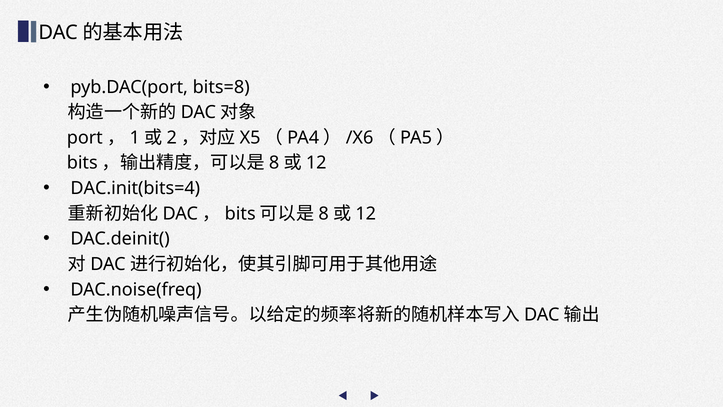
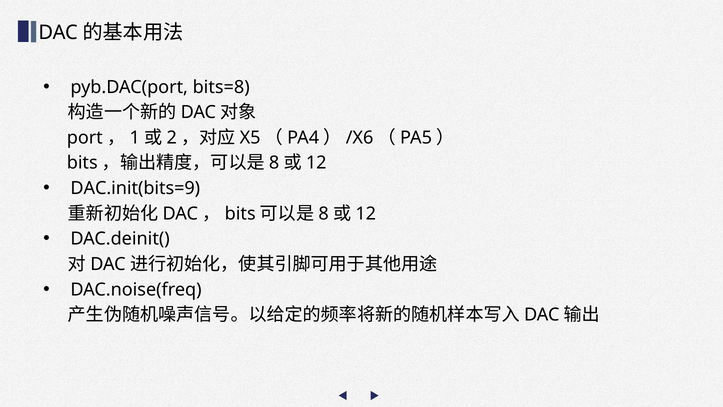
DAC.init(bits=4: DAC.init(bits=4 -> DAC.init(bits=9
